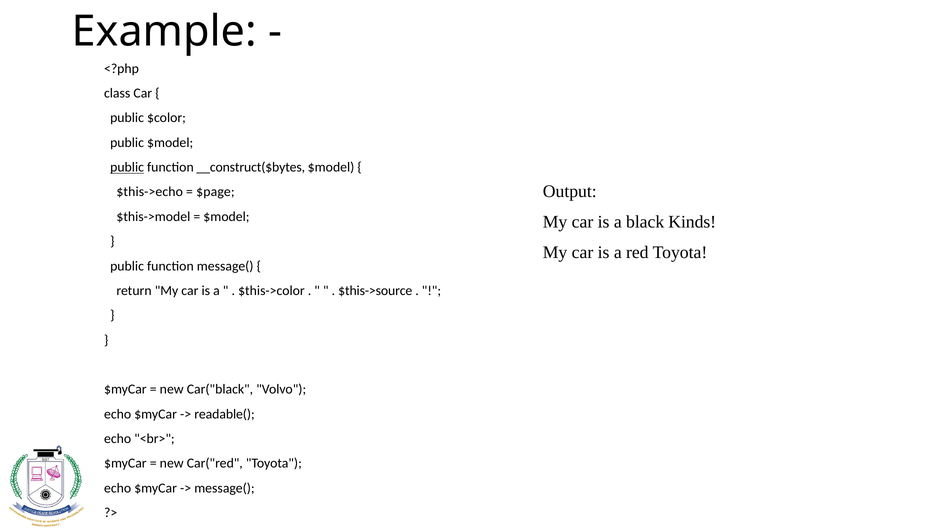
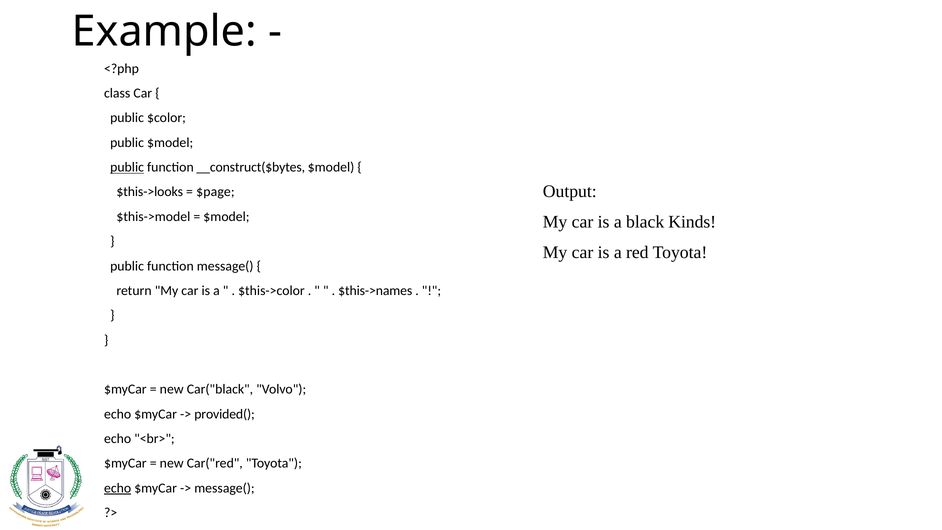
$this->echo: $this->echo -> $this->looks
$this->source: $this->source -> $this->names
readable(: readable( -> provided(
echo at (118, 488) underline: none -> present
